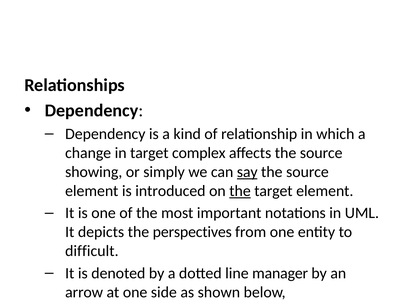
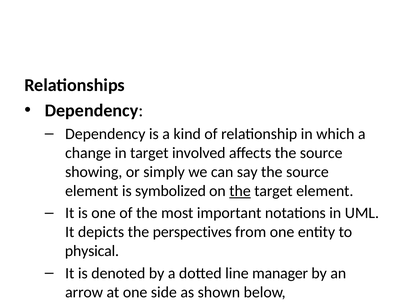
complex: complex -> involved
say underline: present -> none
introduced: introduced -> symbolized
difficult: difficult -> physical
